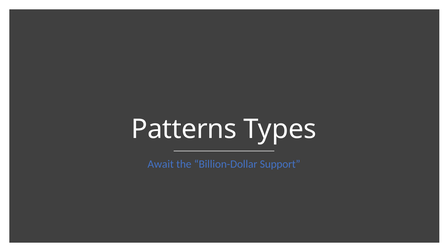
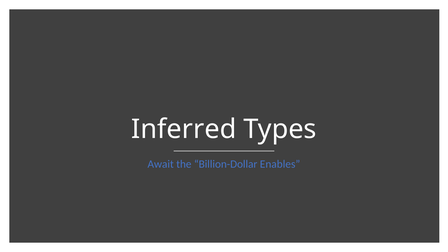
Patterns: Patterns -> Inferred
Support: Support -> Enables
